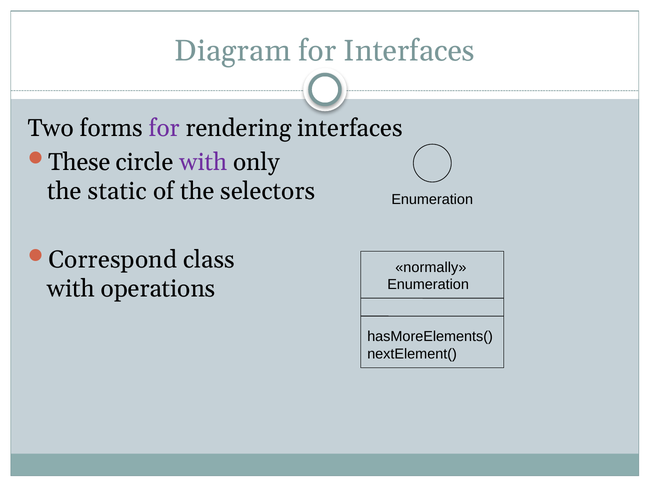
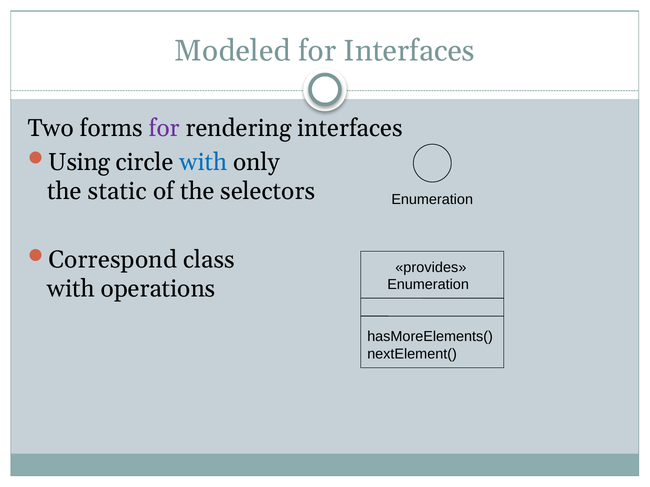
Diagram: Diagram -> Modeled
These: These -> Using
with at (203, 162) colour: purple -> blue
normally: normally -> provides
